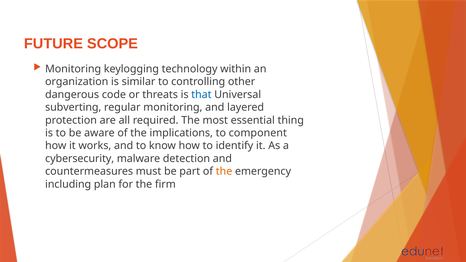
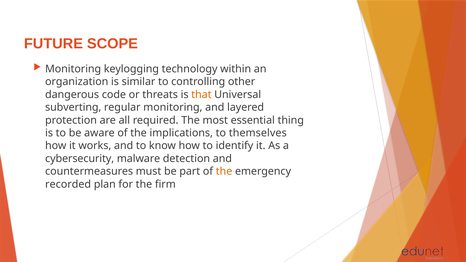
that colour: blue -> orange
component: component -> themselves
including: including -> recorded
